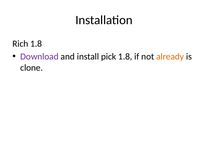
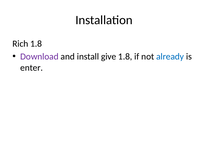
pick: pick -> give
already colour: orange -> blue
clone: clone -> enter
